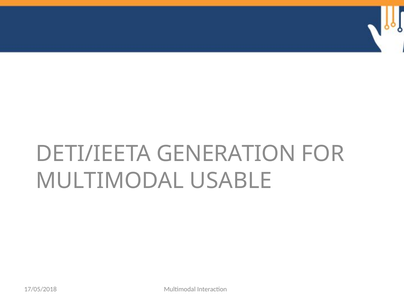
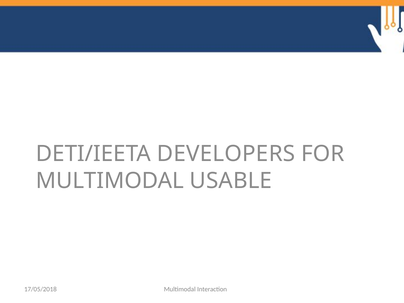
GENERATION: GENERATION -> DEVELOPERS
